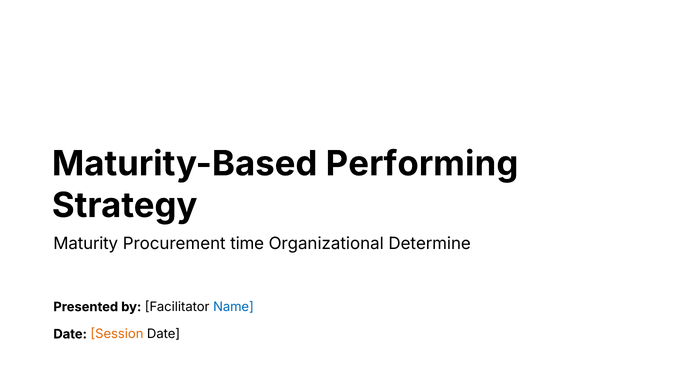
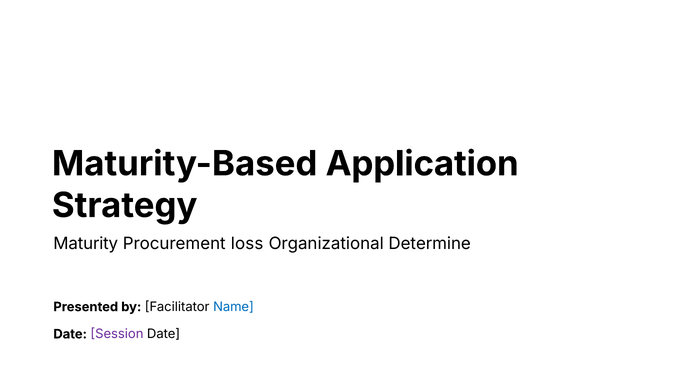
Performing: Performing -> Application
time: time -> loss
Session colour: orange -> purple
